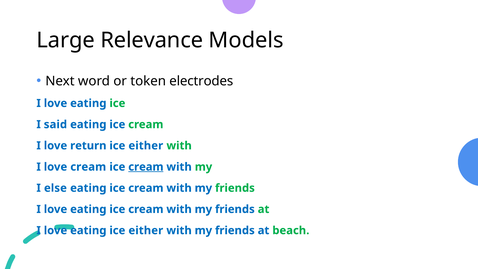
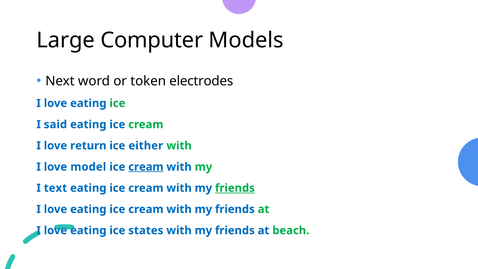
Relevance: Relevance -> Computer
love cream: cream -> model
else: else -> text
friends at (235, 188) underline: none -> present
eating ice either: either -> states
